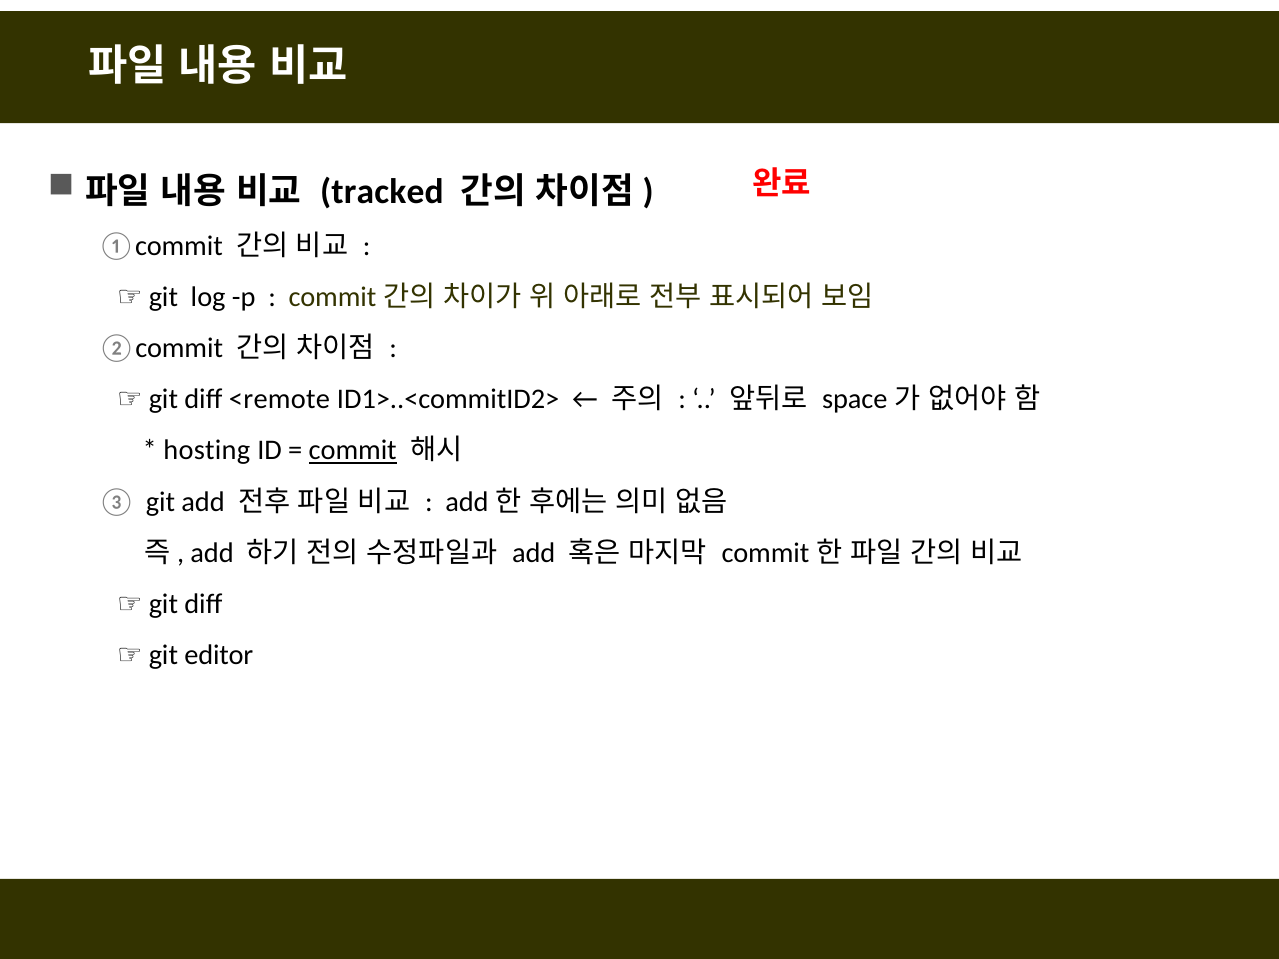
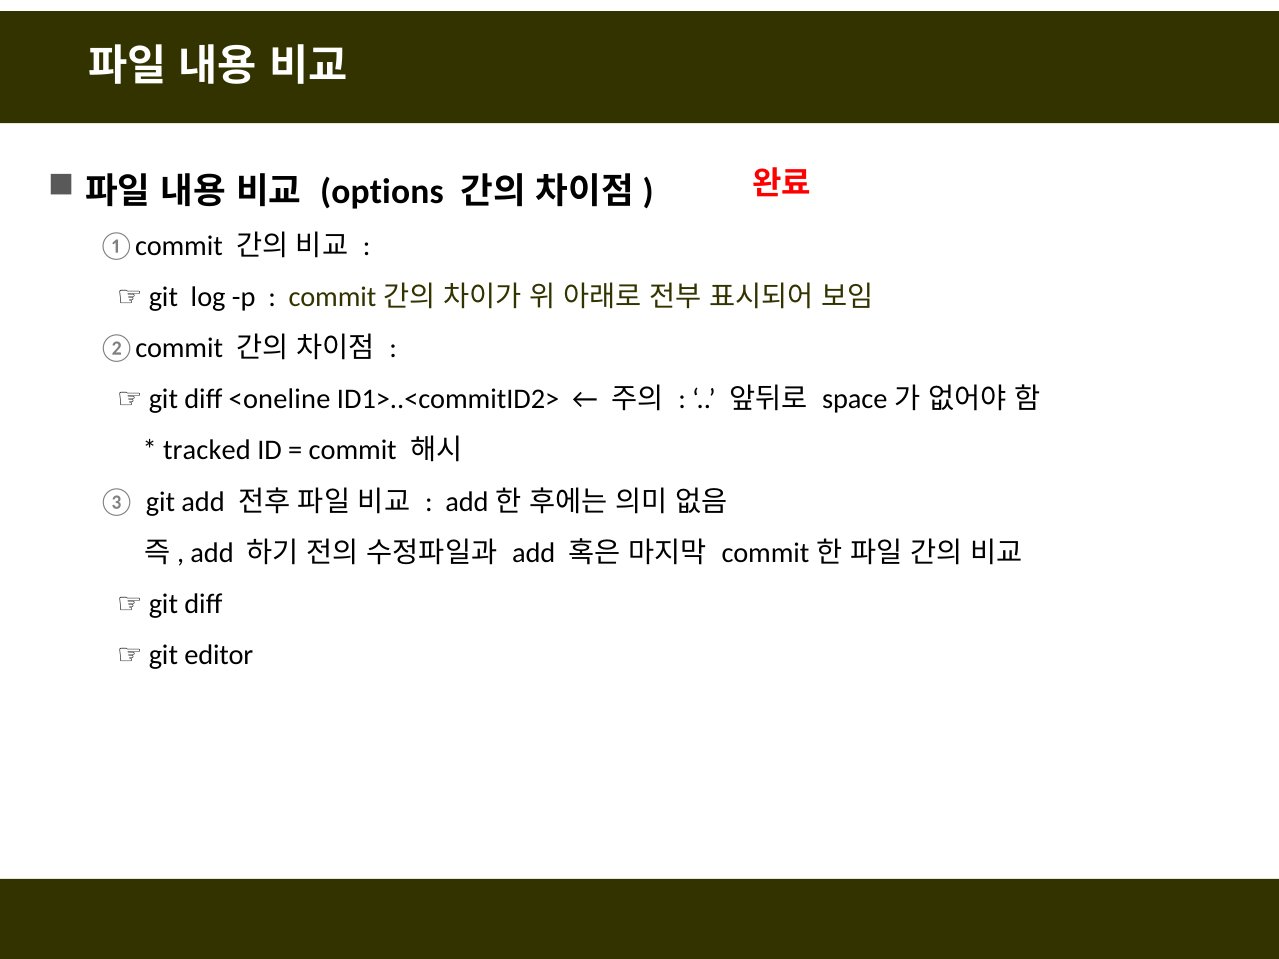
tracked: tracked -> options
<remote: <remote -> <oneline
hosting: hosting -> tracked
commit underline: present -> none
